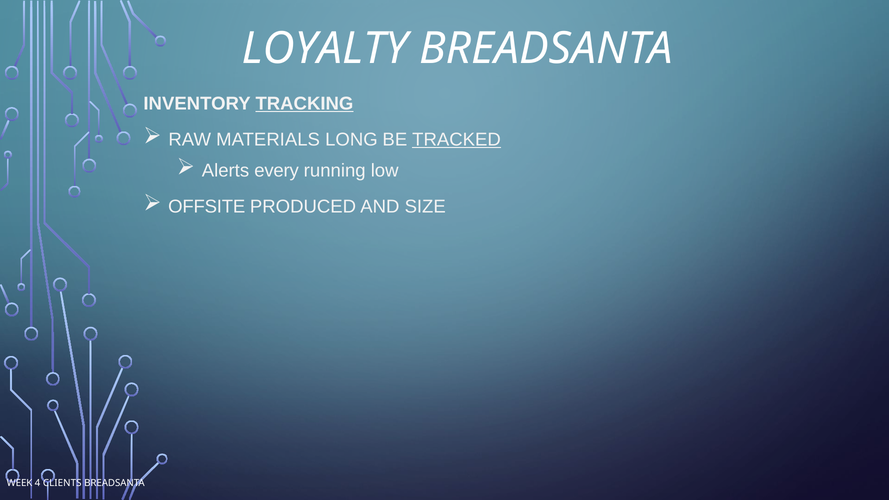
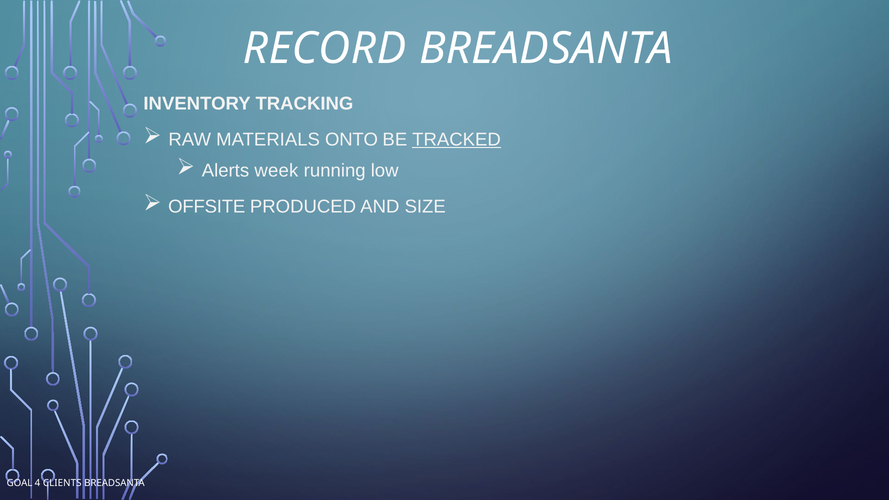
LOYALTY: LOYALTY -> RECORD
TRACKING underline: present -> none
LONG: LONG -> ONTO
every: every -> week
WEEK: WEEK -> GOAL
